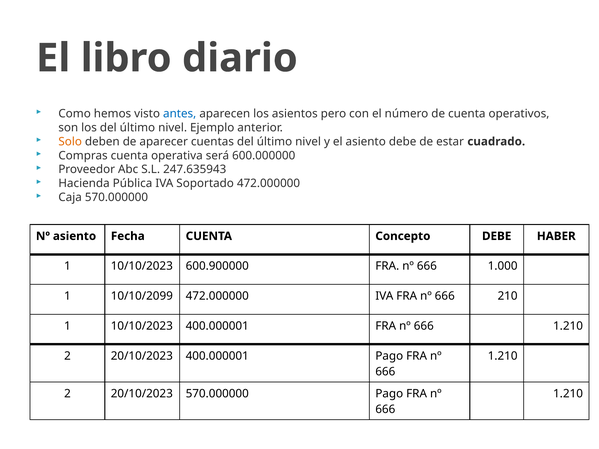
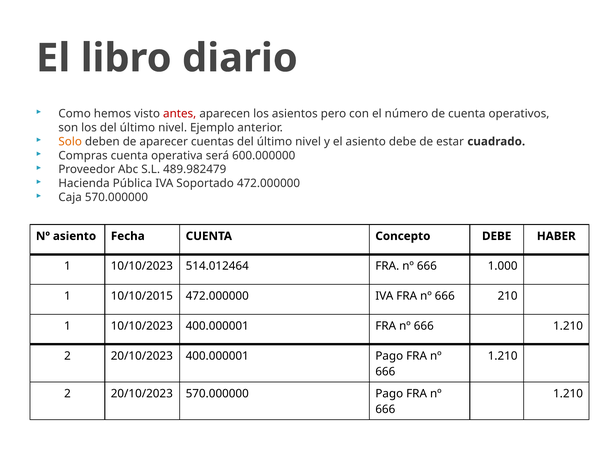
antes colour: blue -> red
247.635943: 247.635943 -> 489.982479
600.900000: 600.900000 -> 514.012464
10/10/2099: 10/10/2099 -> 10/10/2015
